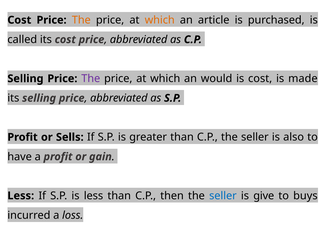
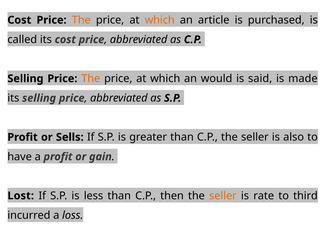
The at (91, 79) colour: purple -> orange
is cost: cost -> said
Less at (21, 196): Less -> Lost
seller at (223, 196) colour: blue -> orange
give: give -> rate
buys: buys -> third
